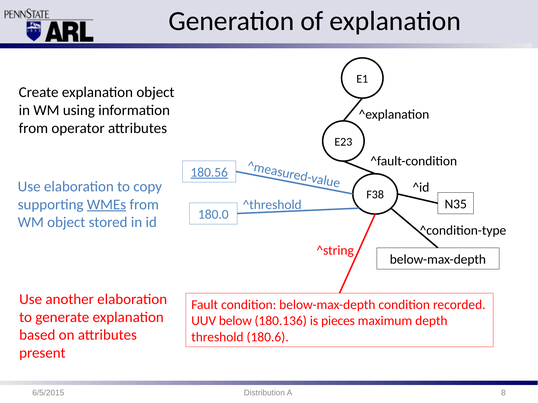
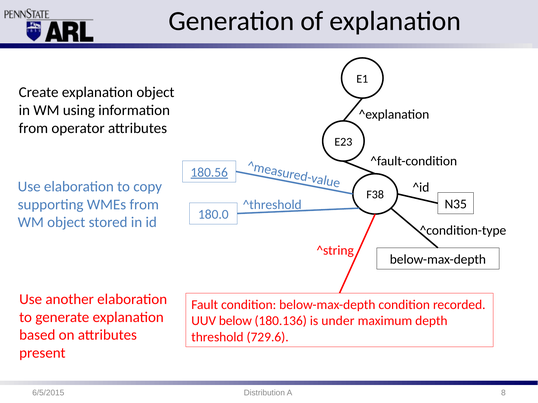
WMEs underline: present -> none
pieces: pieces -> under
180.6: 180.6 -> 729.6
